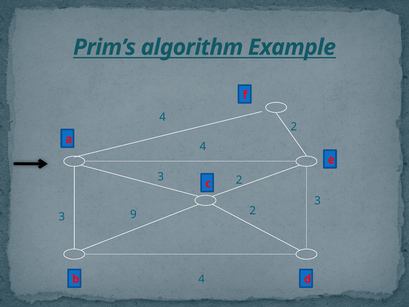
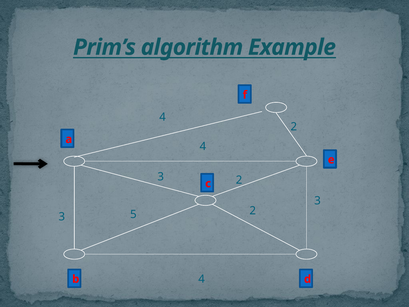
9: 9 -> 5
